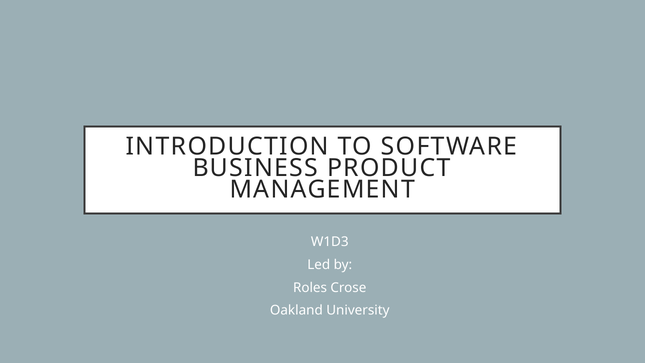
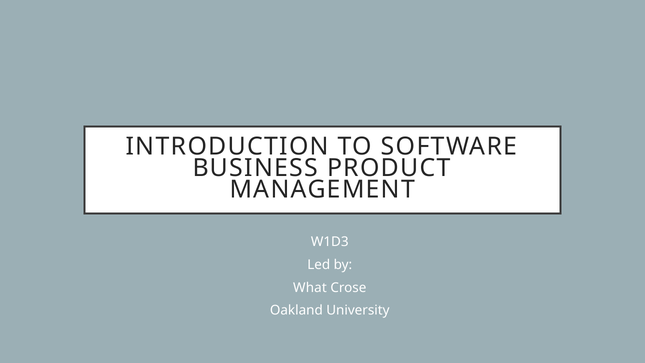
Roles: Roles -> What
